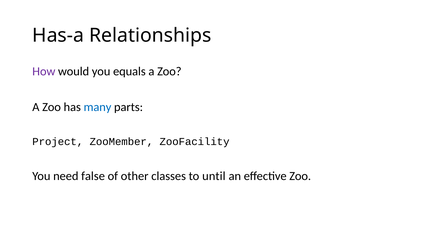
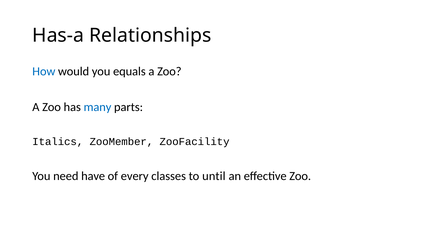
How colour: purple -> blue
Project: Project -> Italics
false: false -> have
other: other -> every
